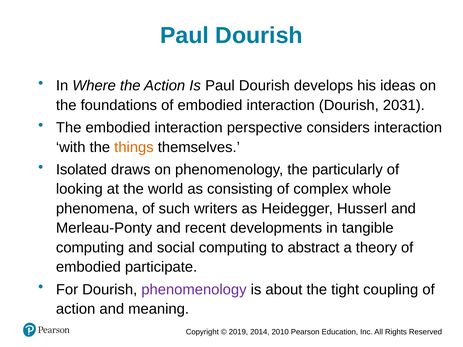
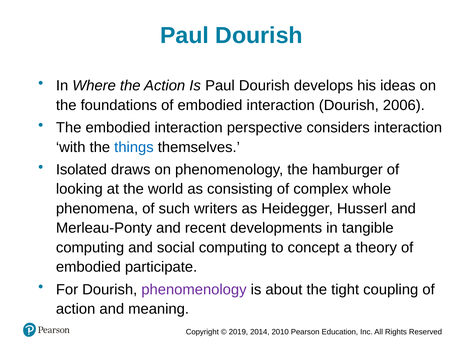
2031: 2031 -> 2006
things colour: orange -> blue
particularly: particularly -> hamburger
abstract: abstract -> concept
